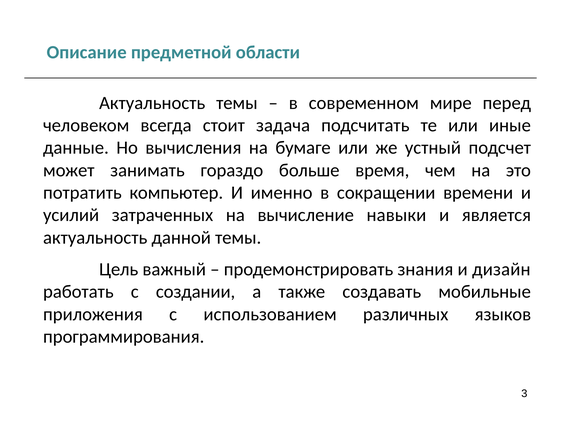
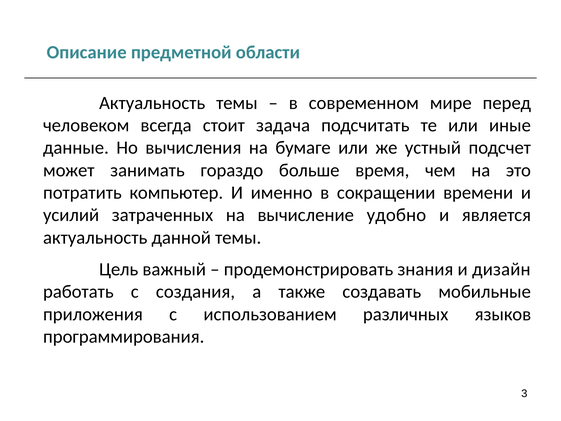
навыки: навыки -> удобно
создании: создании -> создания
